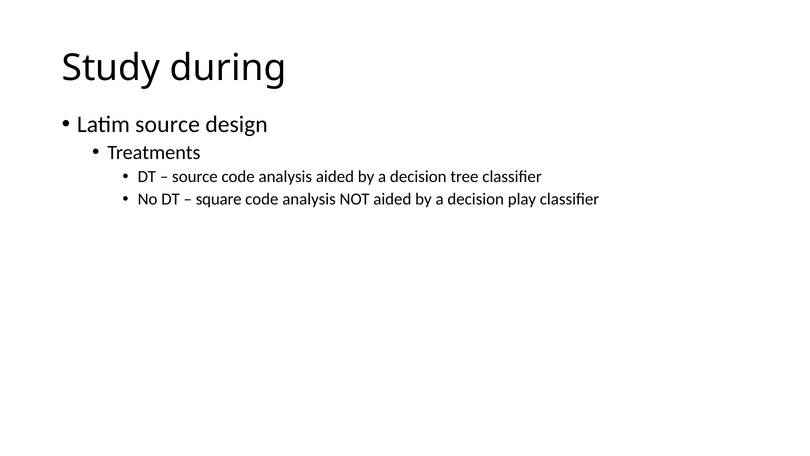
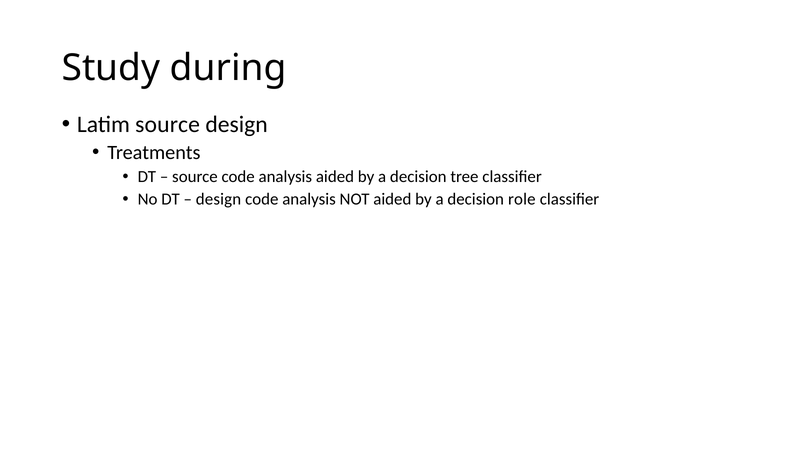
square at (219, 199): square -> design
play: play -> role
